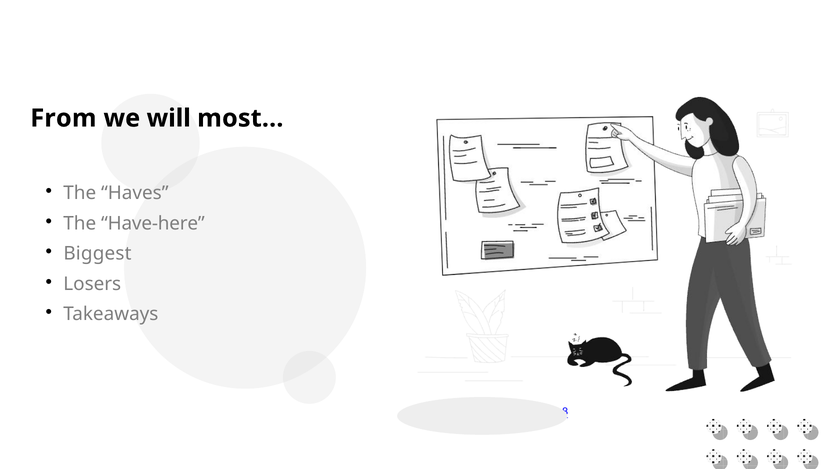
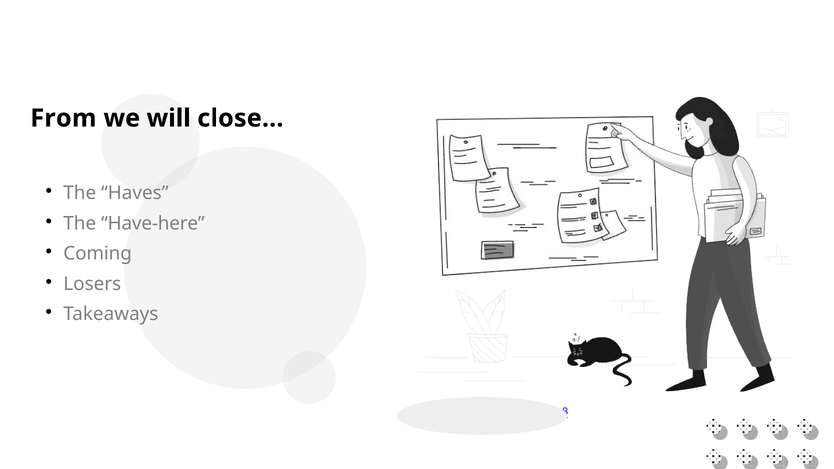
most: most -> close
Biggest: Biggest -> Coming
